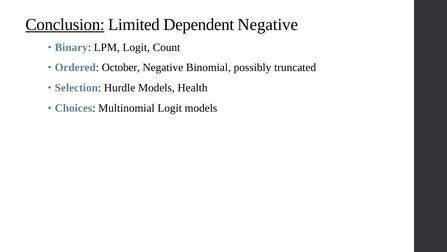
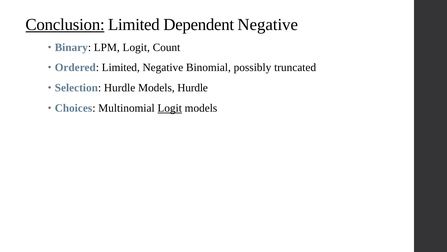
Ordered October: October -> Limited
Models Health: Health -> Hurdle
Logit at (170, 108) underline: none -> present
